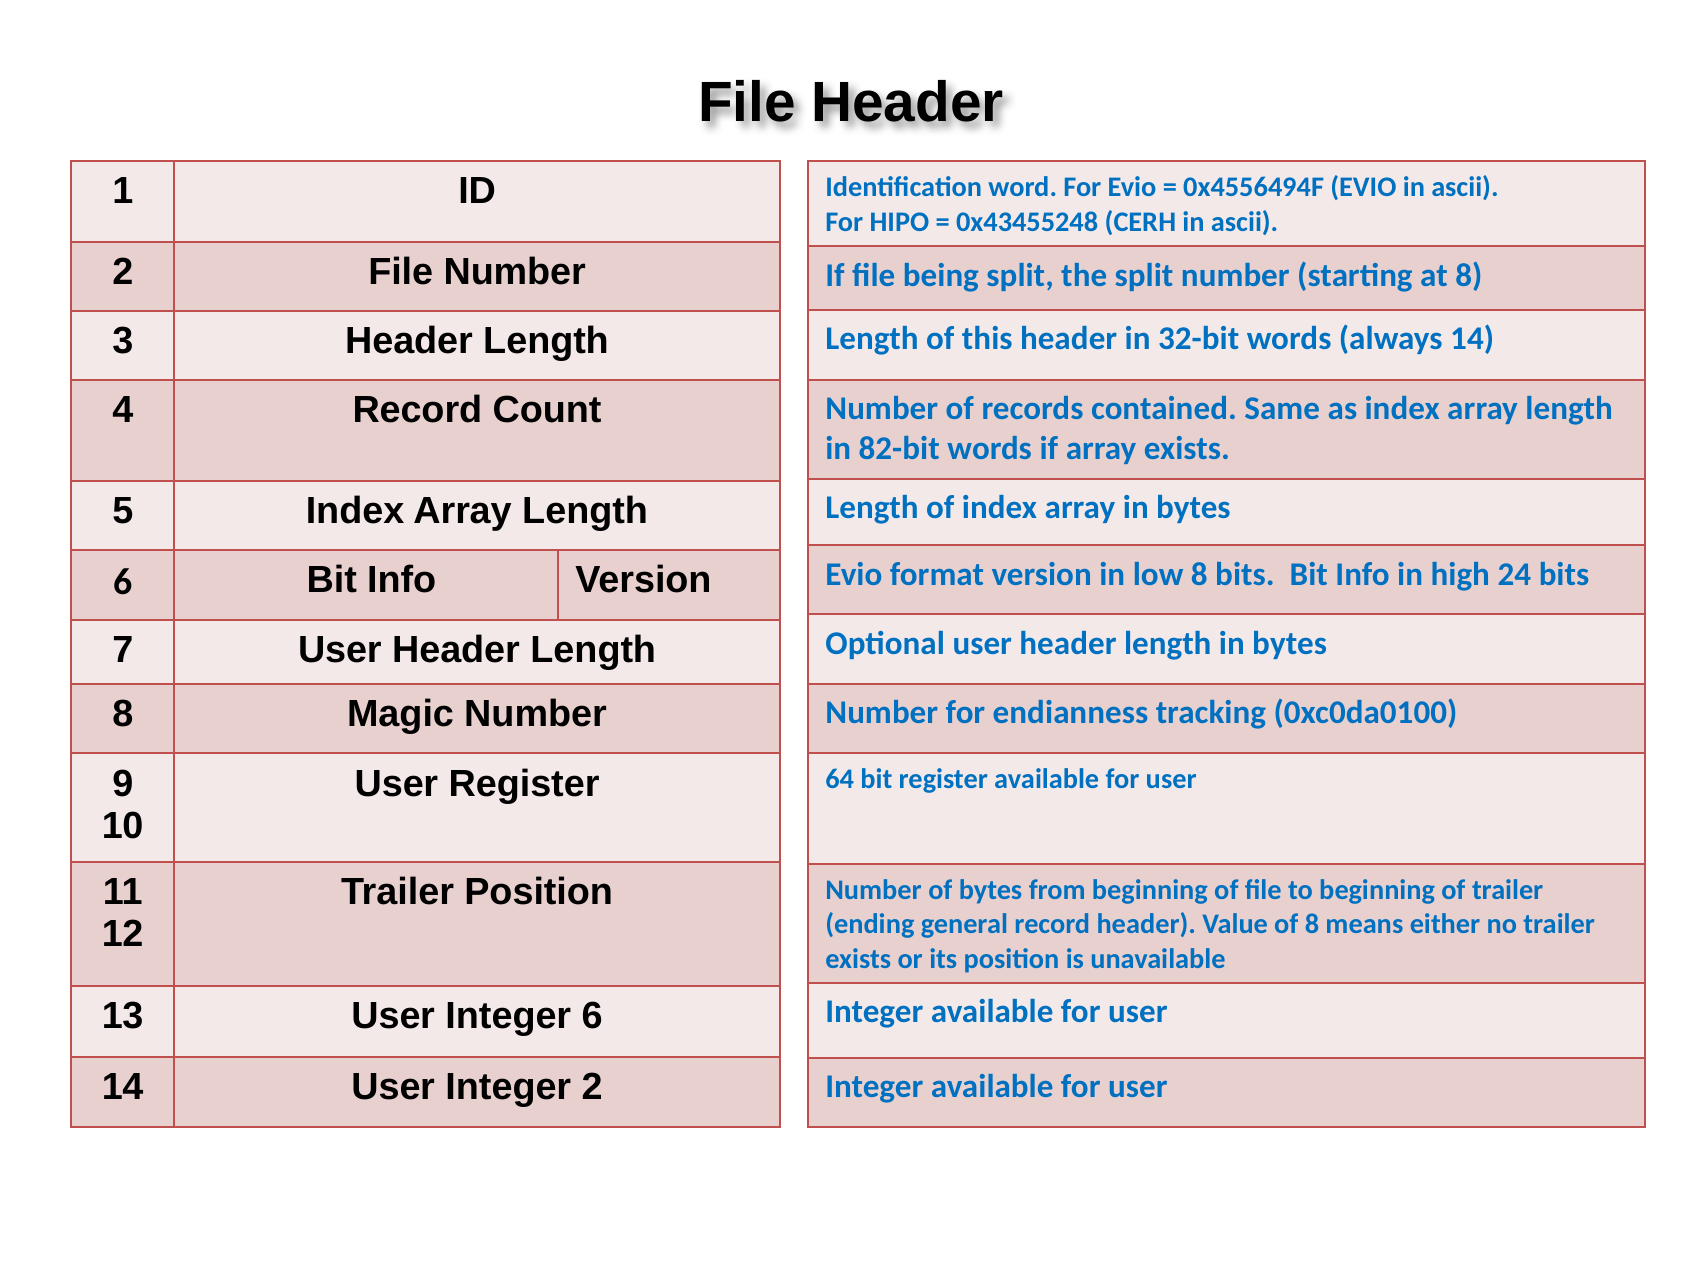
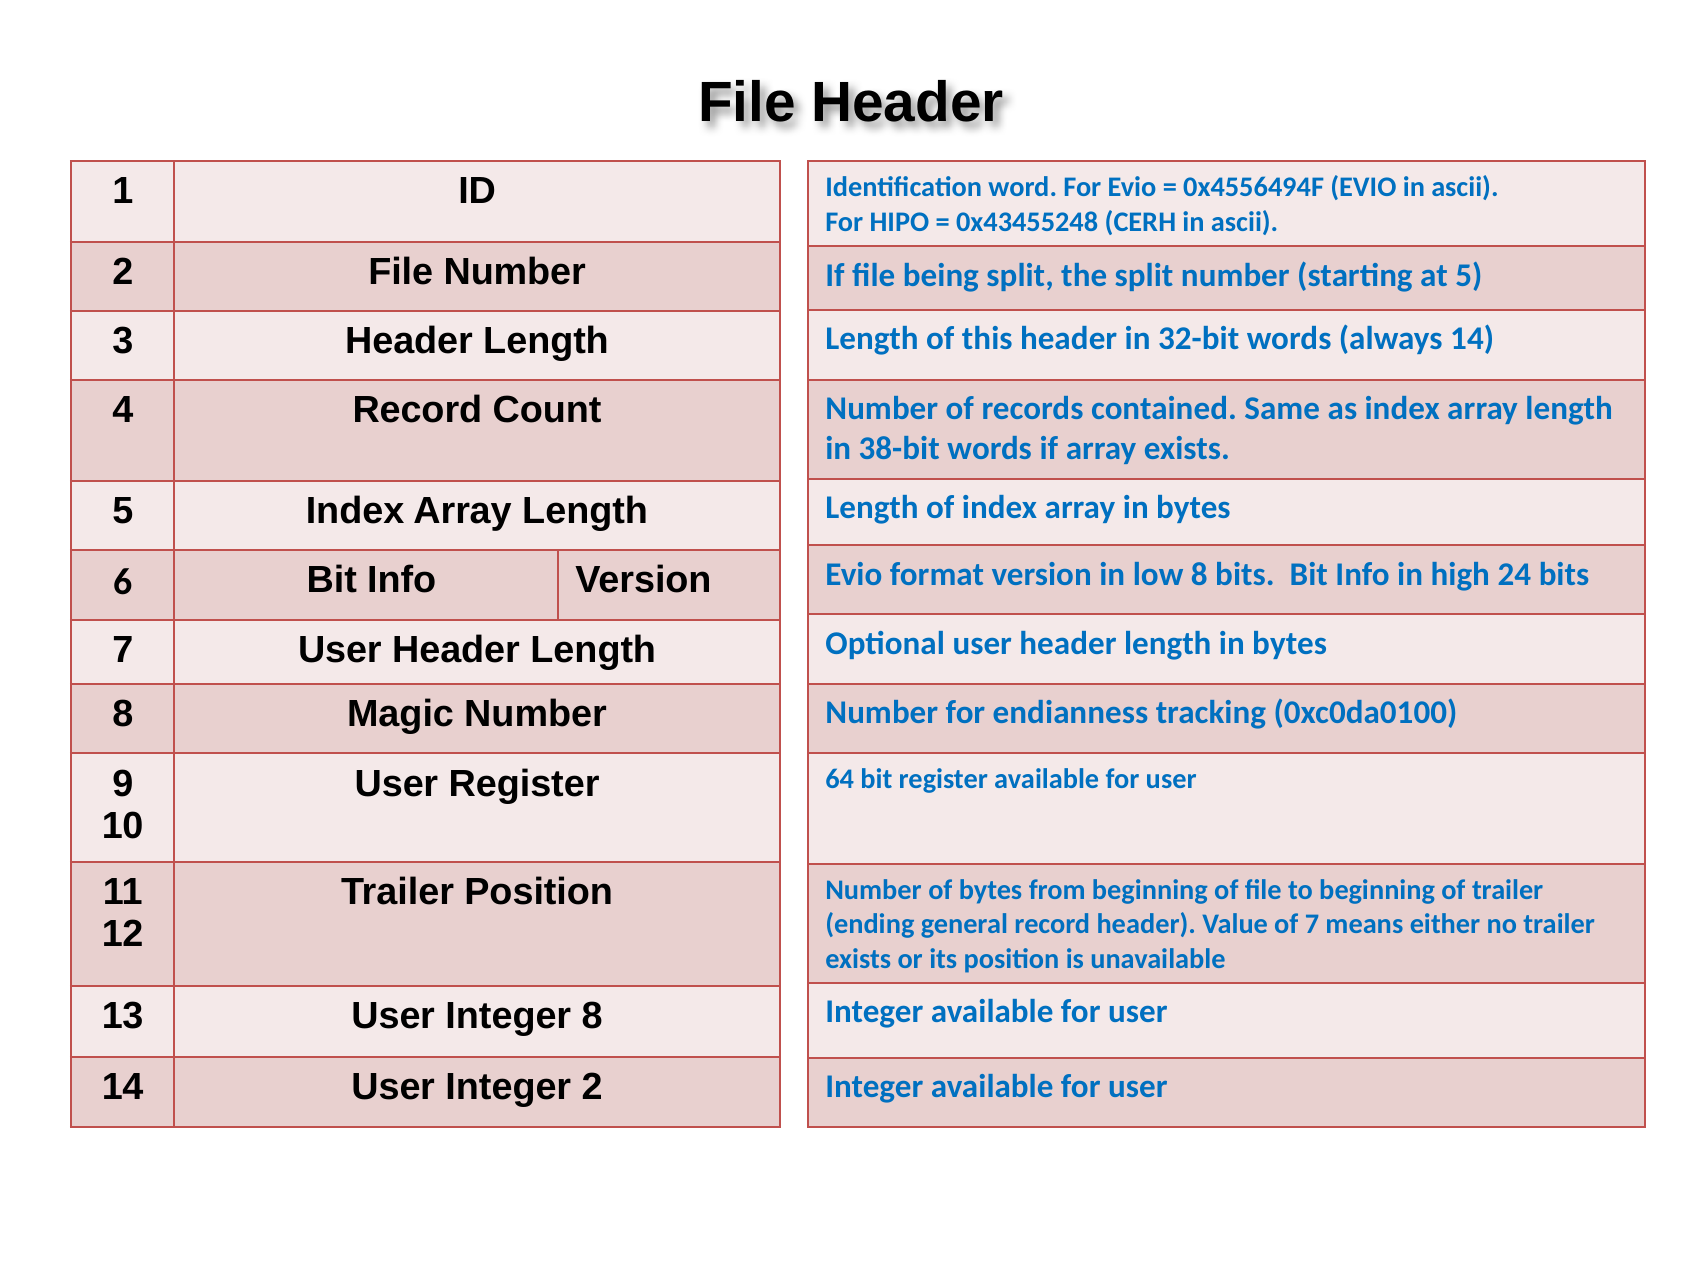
at 8: 8 -> 5
82-bit: 82-bit -> 38-bit
of 8: 8 -> 7
Integer 6: 6 -> 8
